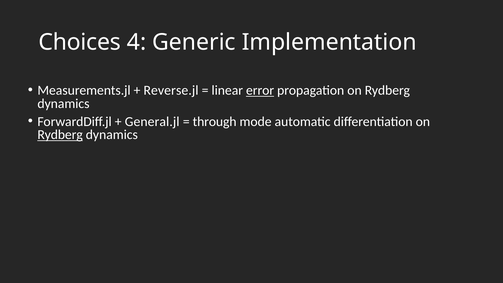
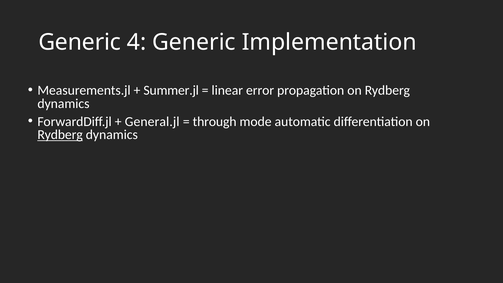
Choices at (80, 42): Choices -> Generic
Reverse.jl: Reverse.jl -> Summer.jl
error underline: present -> none
